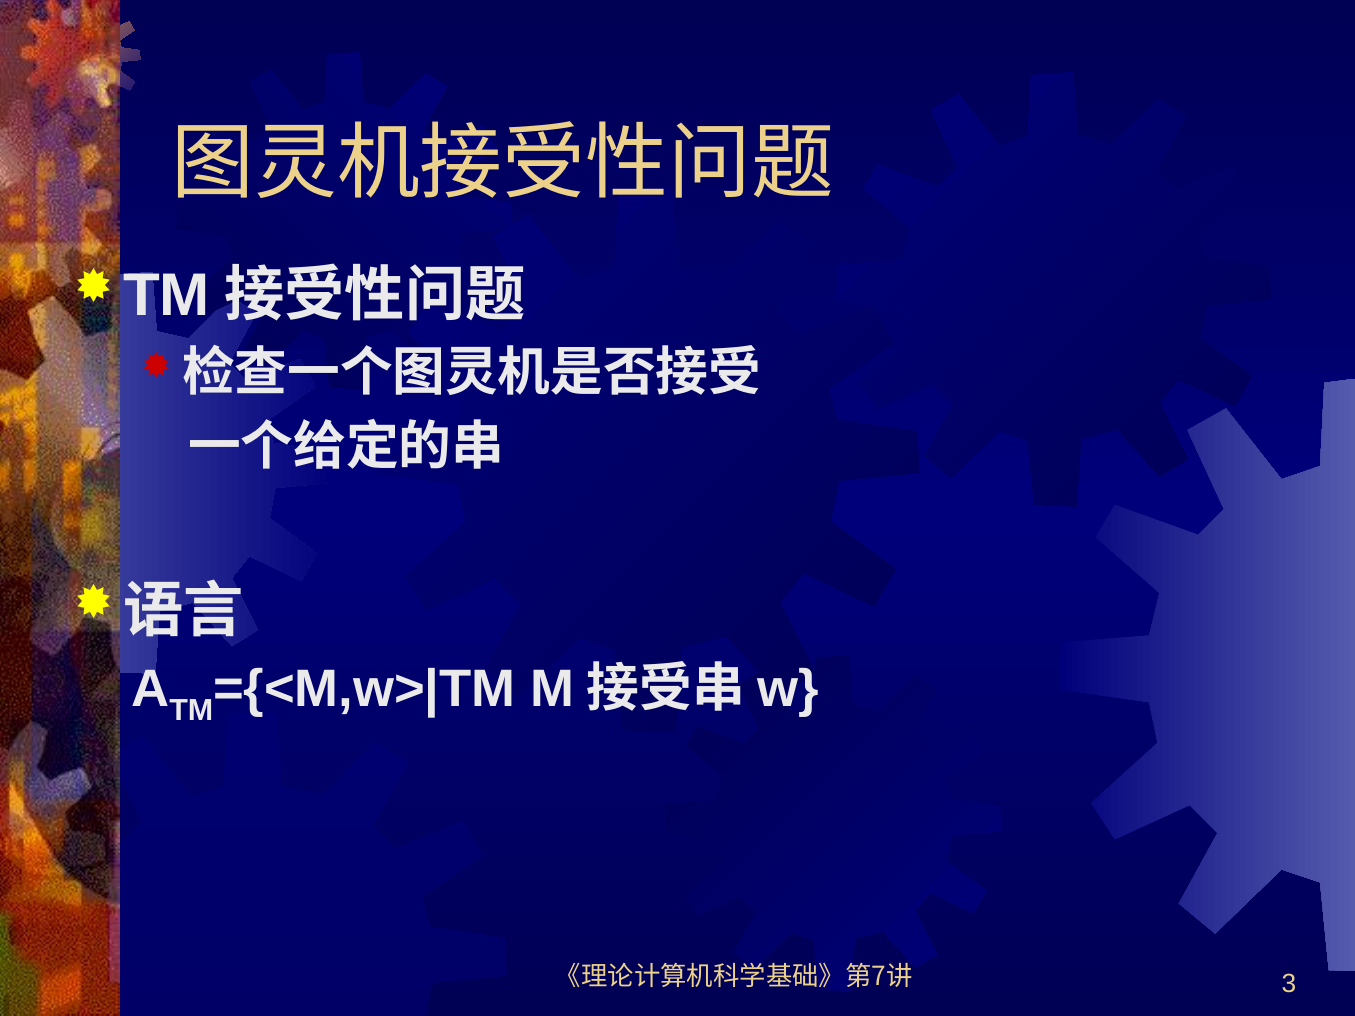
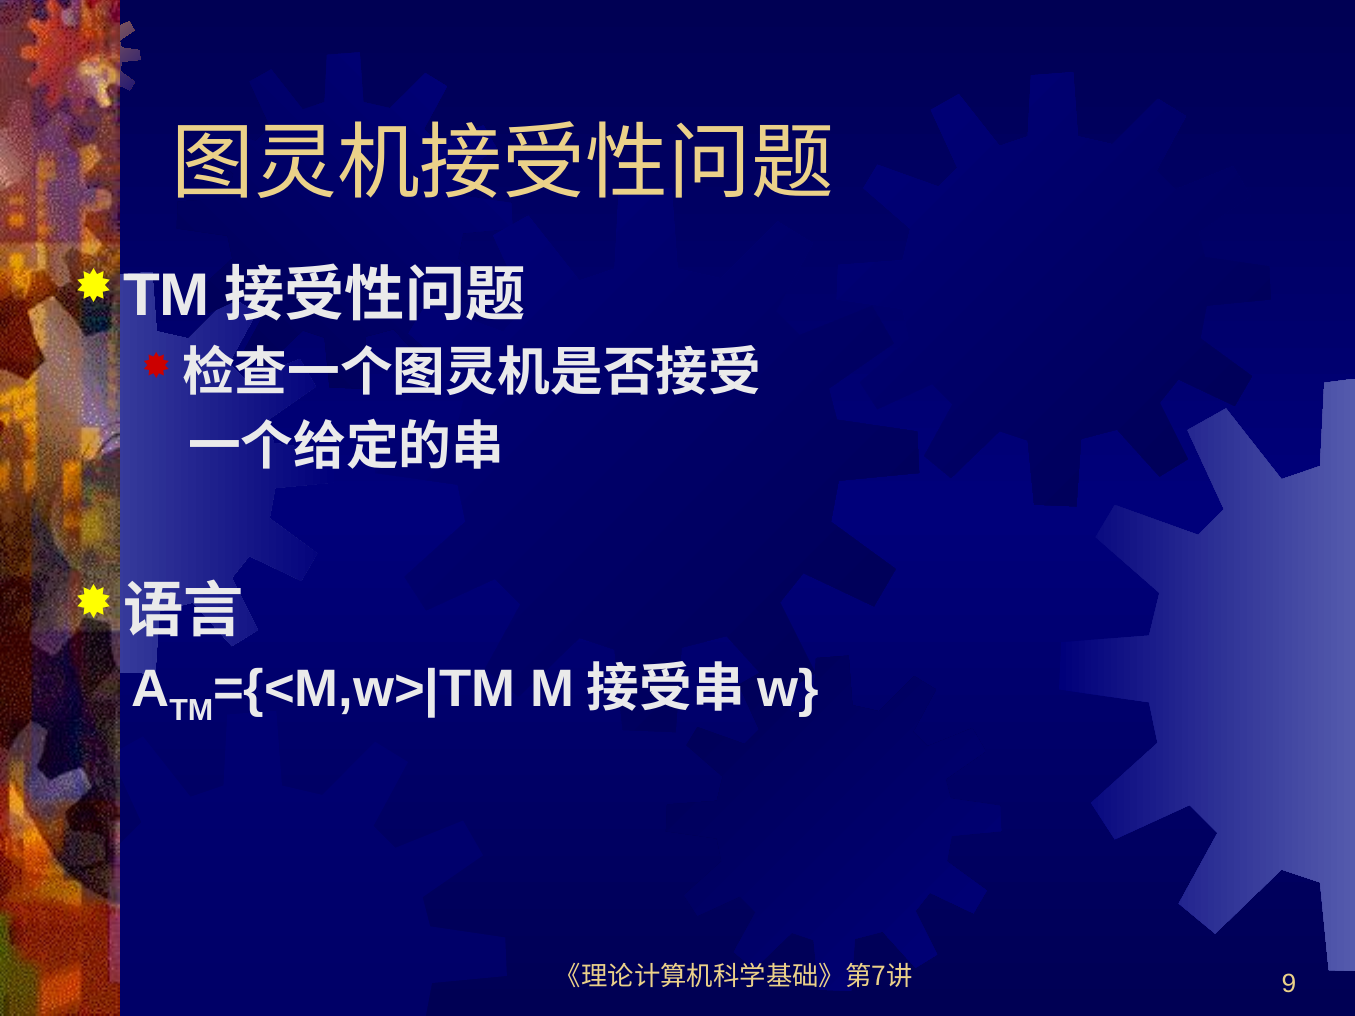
3: 3 -> 9
